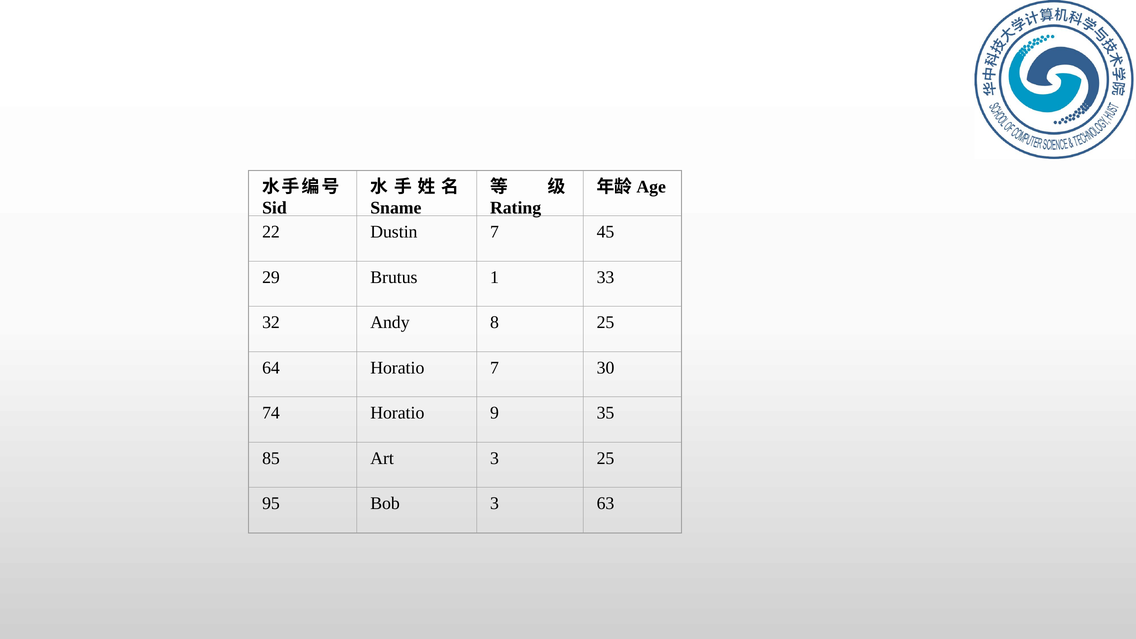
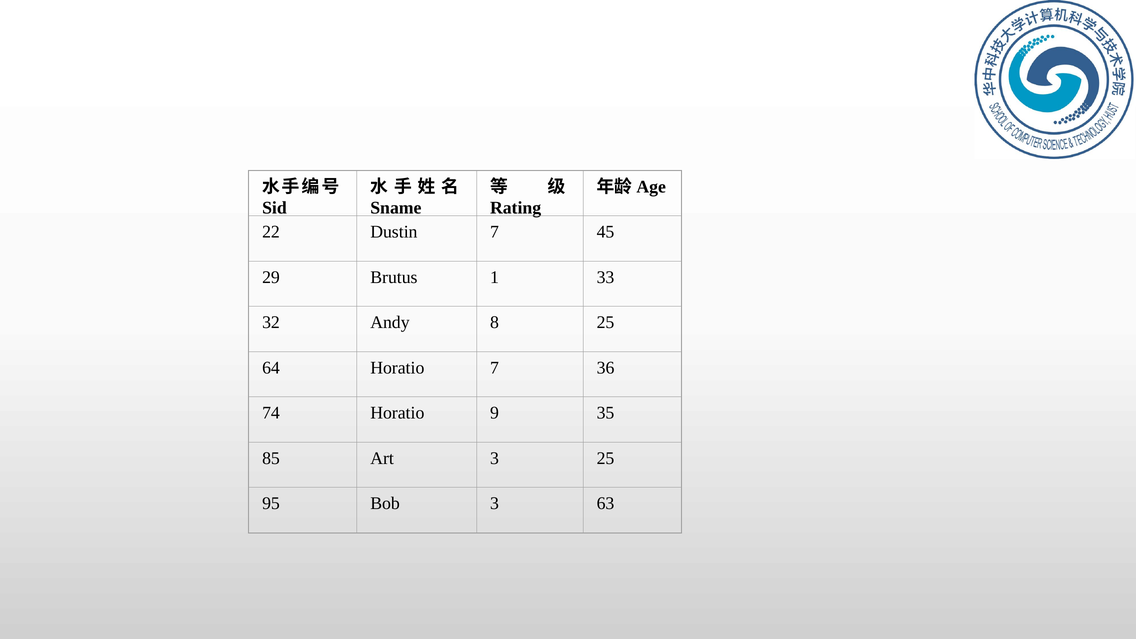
30: 30 -> 36
